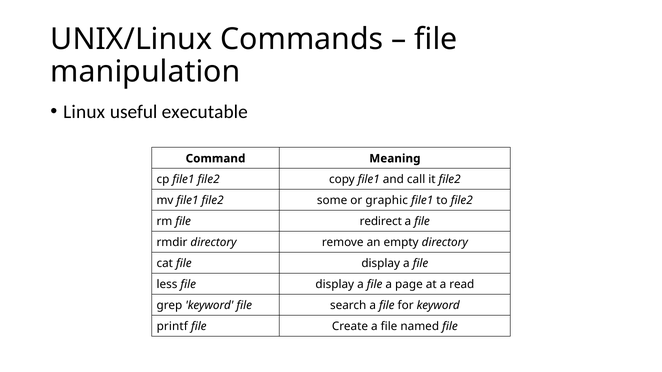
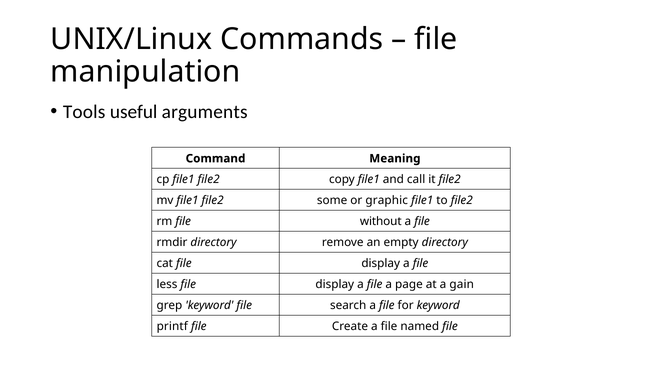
Linux: Linux -> Tools
executable: executable -> arguments
redirect: redirect -> without
read: read -> gain
